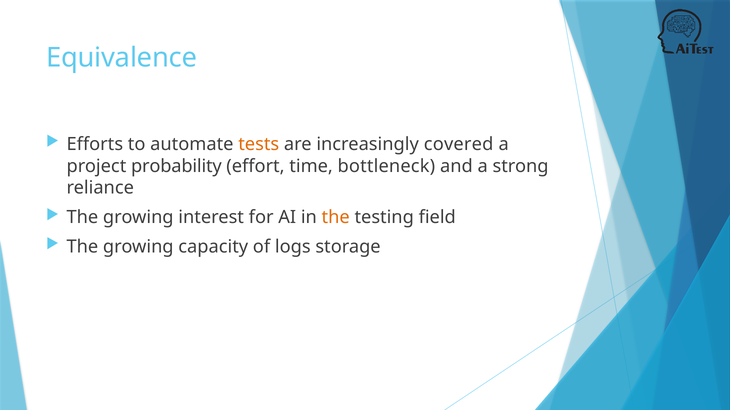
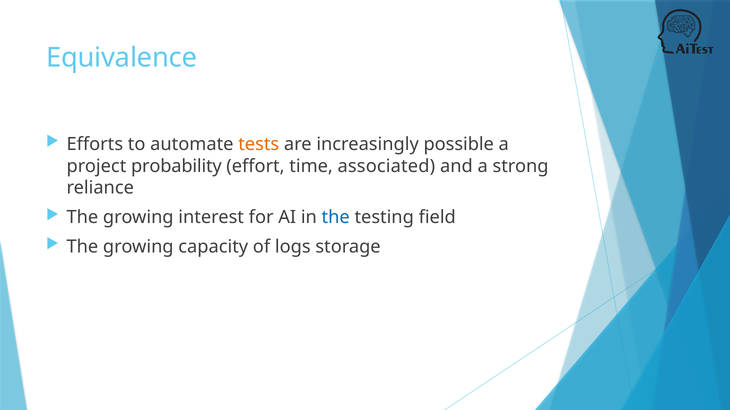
covered: covered -> possible
bottleneck: bottleneck -> associated
the at (336, 218) colour: orange -> blue
